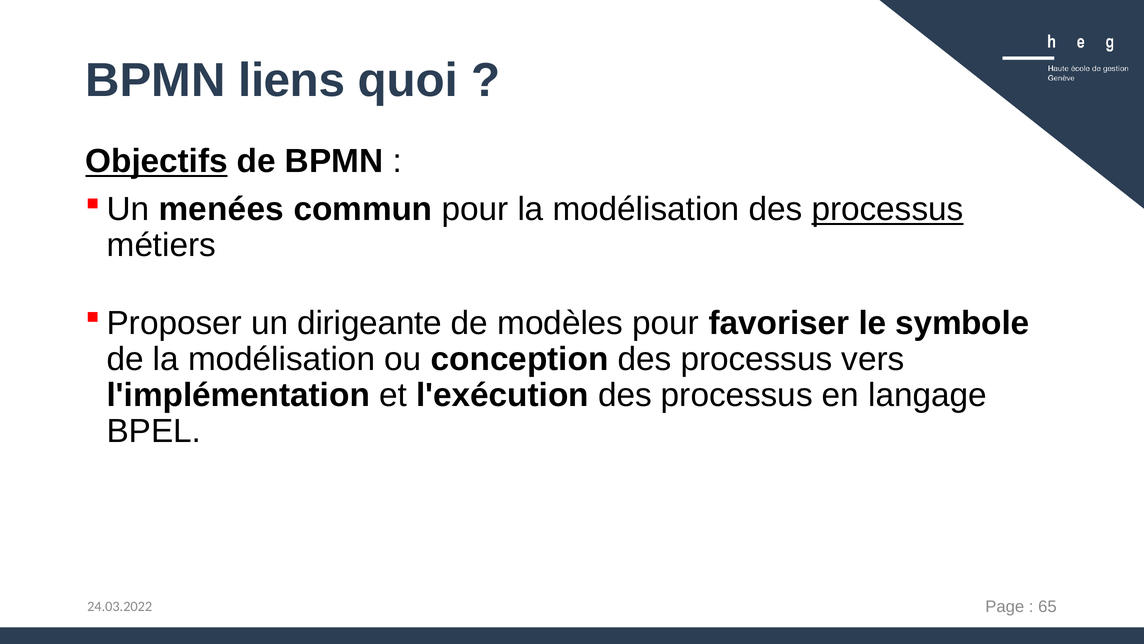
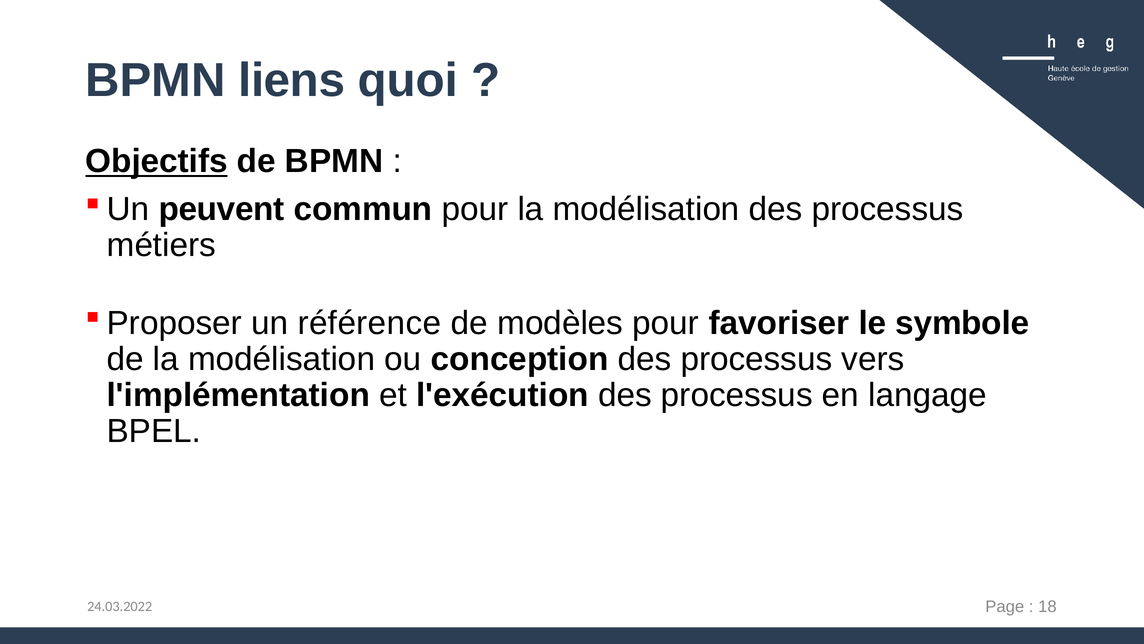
menées: menées -> peuvent
processus at (888, 209) underline: present -> none
dirigeante: dirigeante -> référence
65: 65 -> 18
